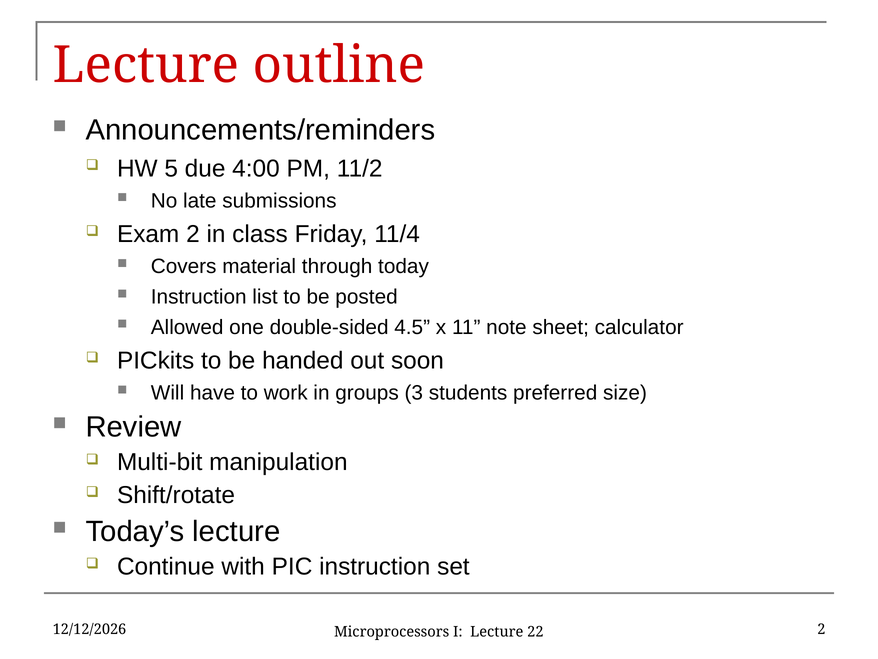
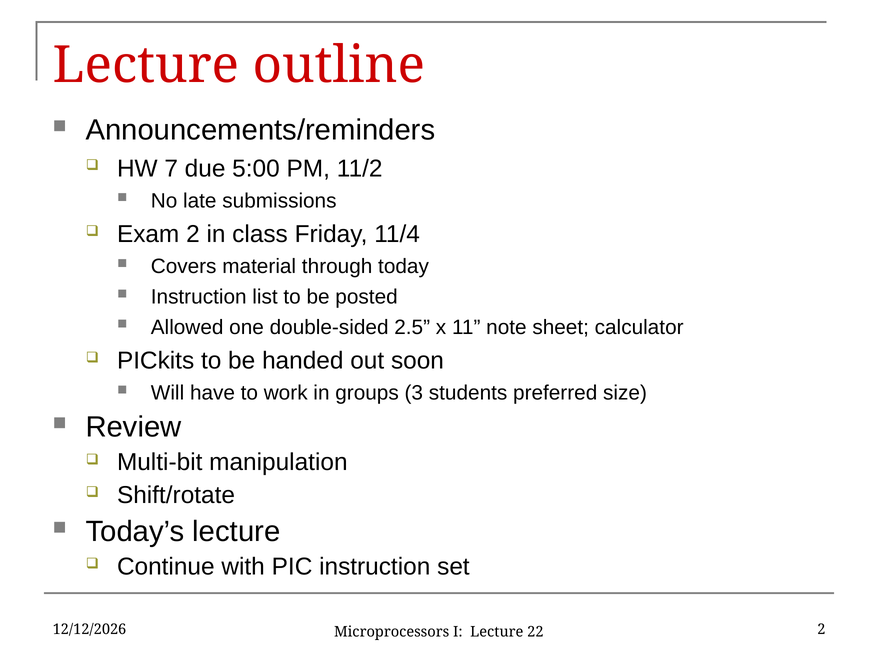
5: 5 -> 7
4:00: 4:00 -> 5:00
4.5: 4.5 -> 2.5
